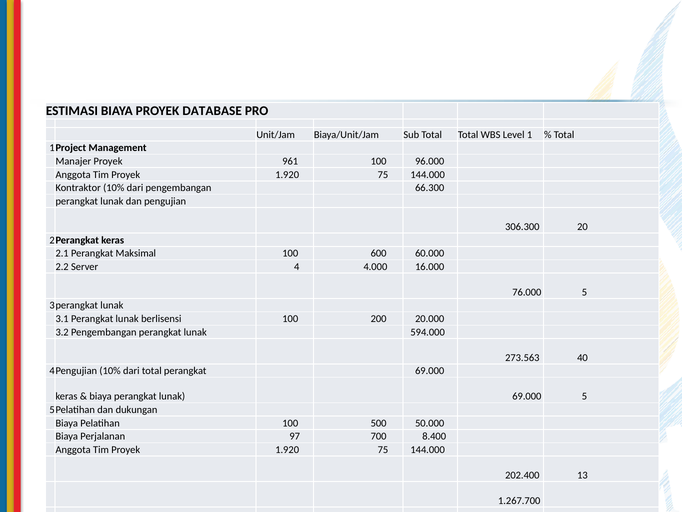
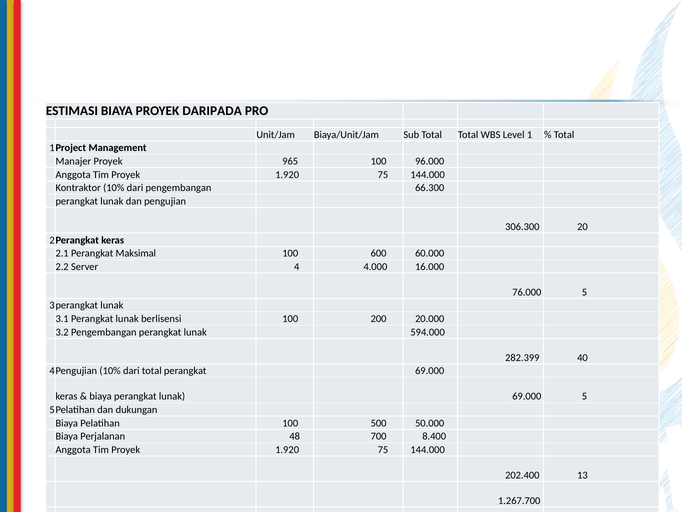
DATABASE: DATABASE -> DARIPADA
961: 961 -> 965
273.563: 273.563 -> 282.399
97: 97 -> 48
